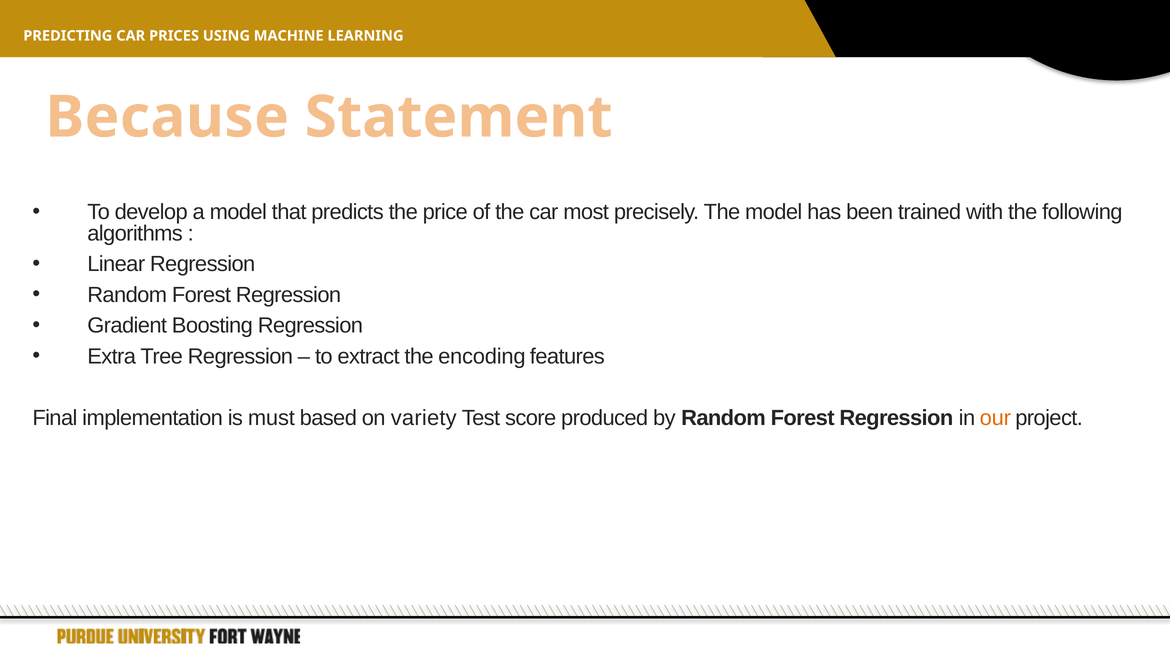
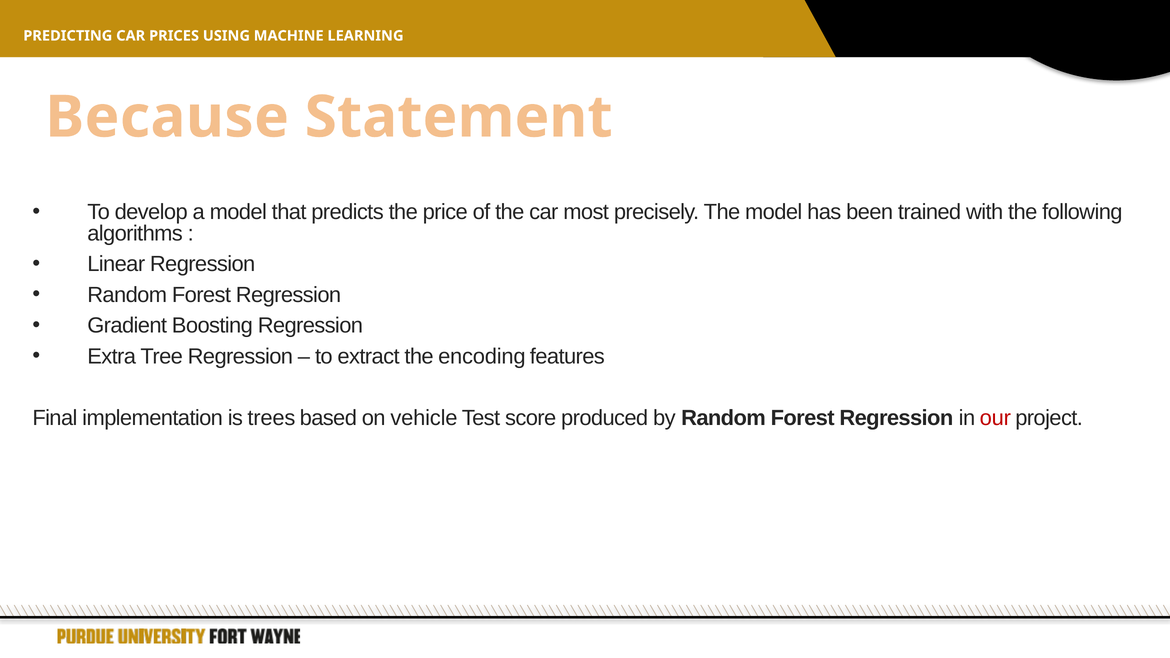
must: must -> trees
variety: variety -> vehicle
our colour: orange -> red
